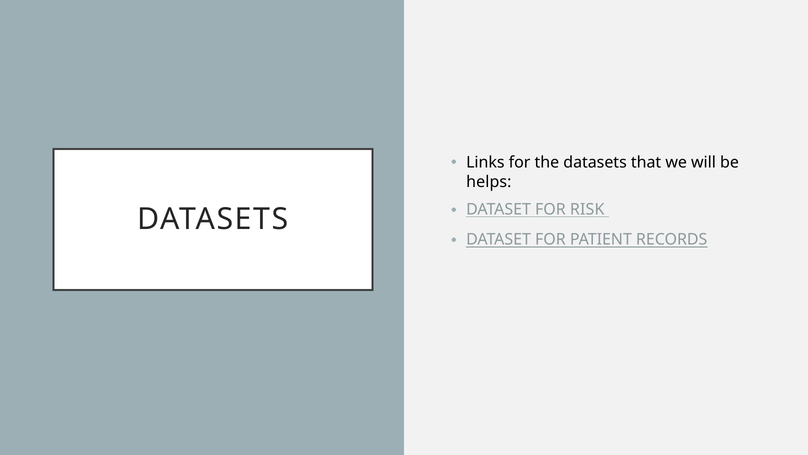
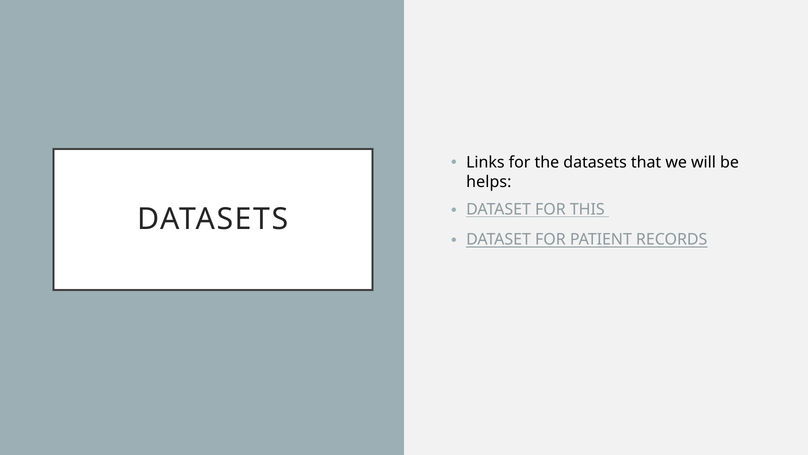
RISK: RISK -> THIS
